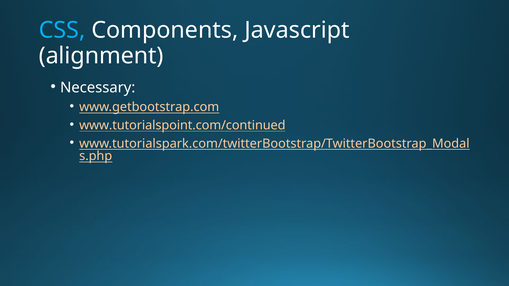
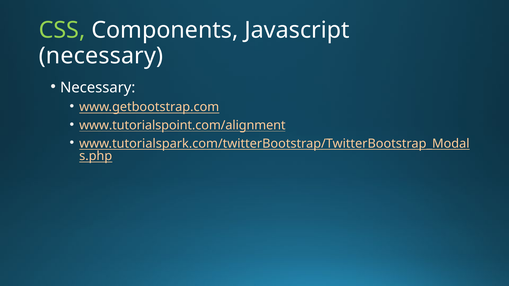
CSS colour: light blue -> light green
alignment at (101, 56): alignment -> necessary
www.tutorialspoint.com/continued: www.tutorialspoint.com/continued -> www.tutorialspoint.com/alignment
